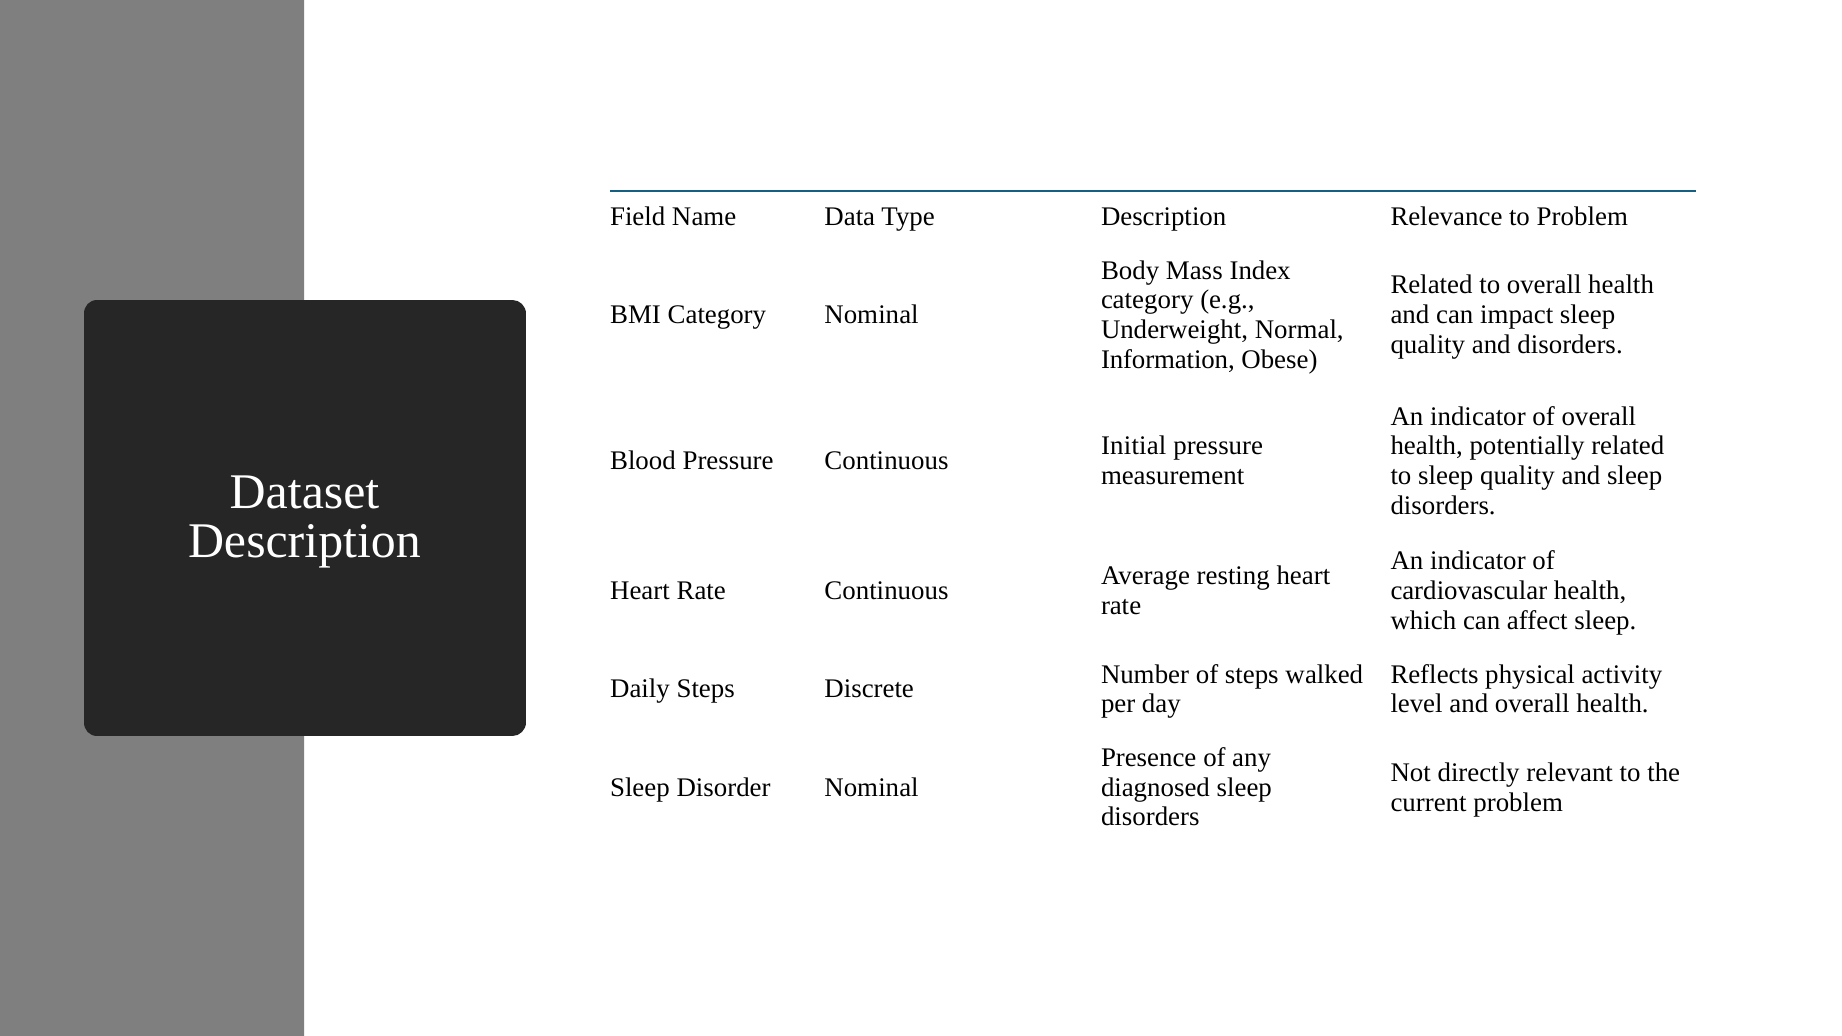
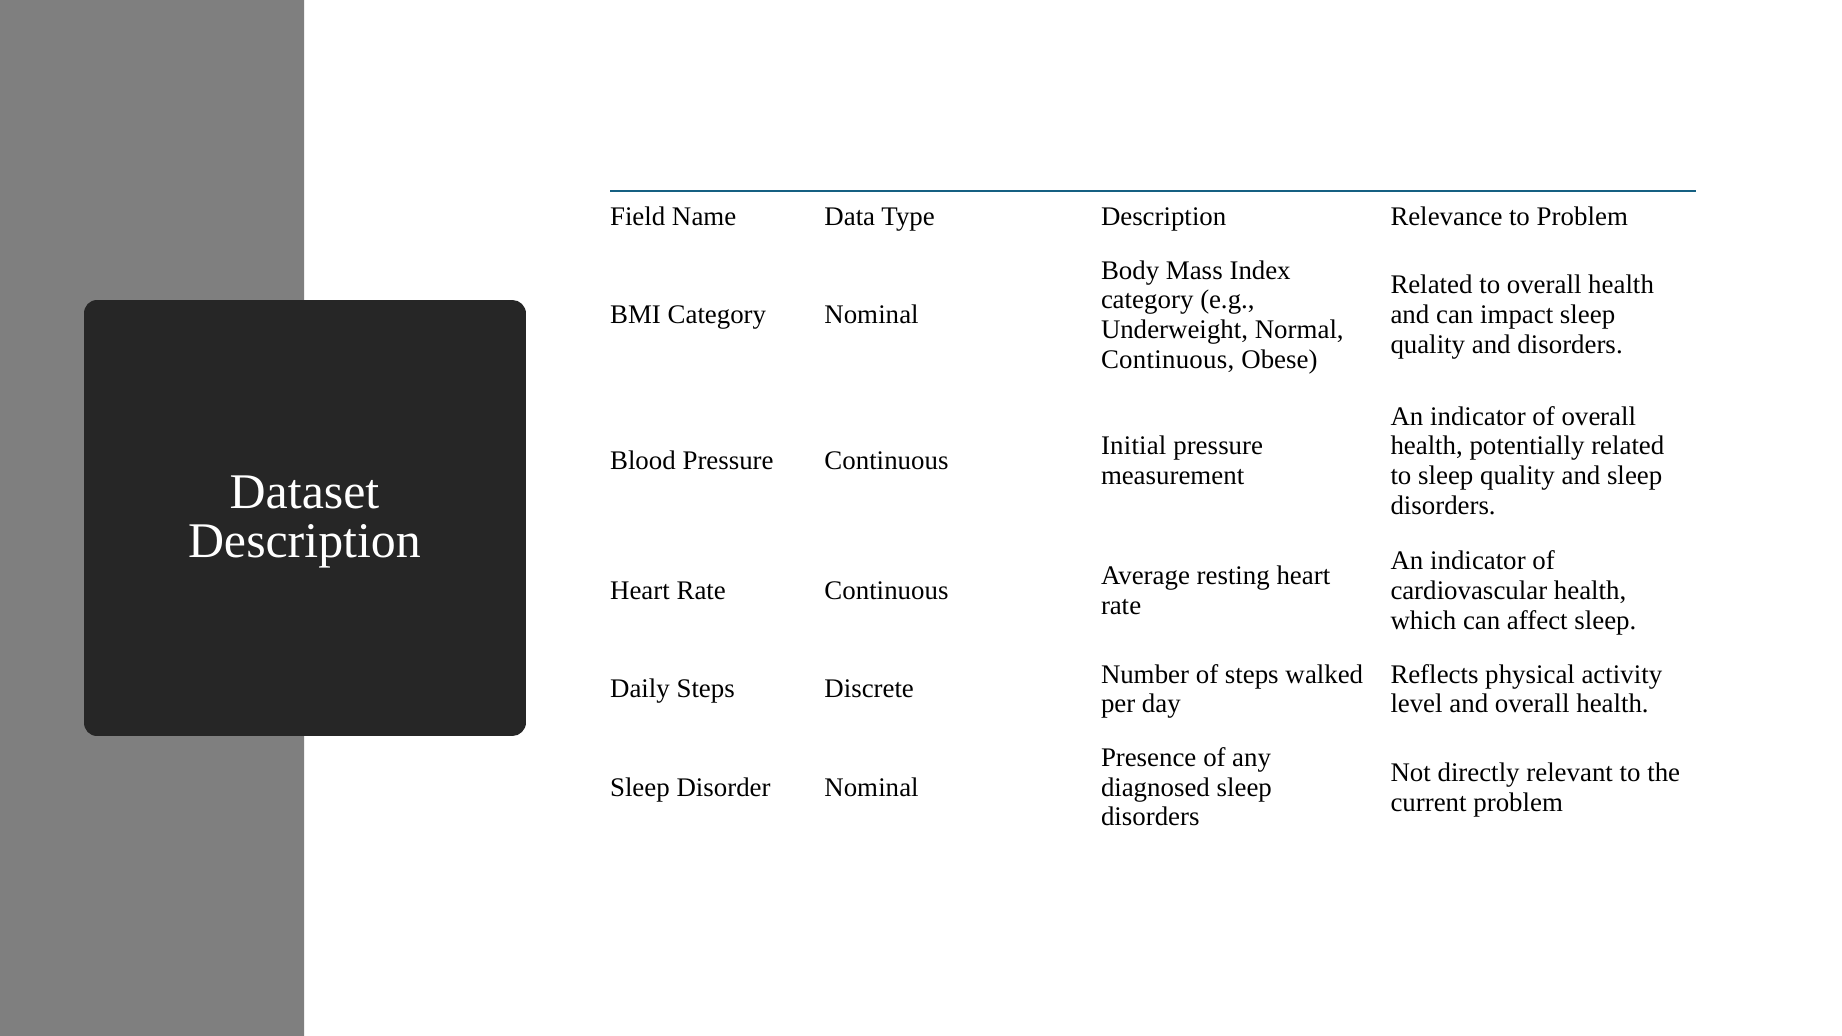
Information at (1168, 359): Information -> Continuous
